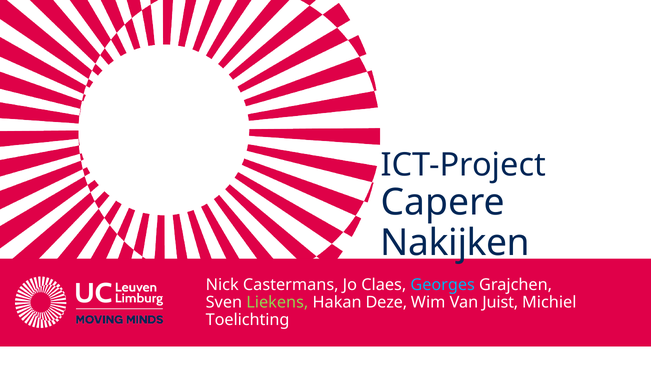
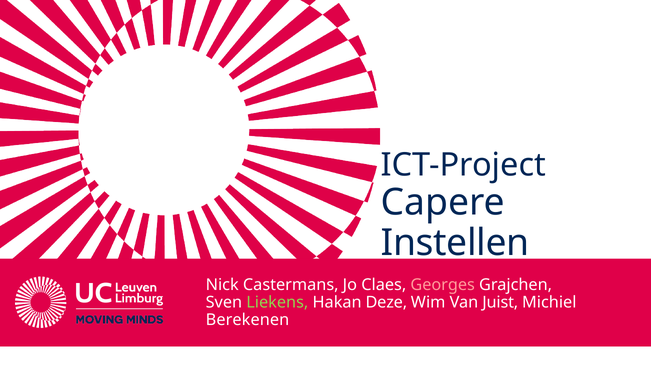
Nakijken: Nakijken -> Instellen
Georges colour: light blue -> pink
Toelichting: Toelichting -> Berekenen
